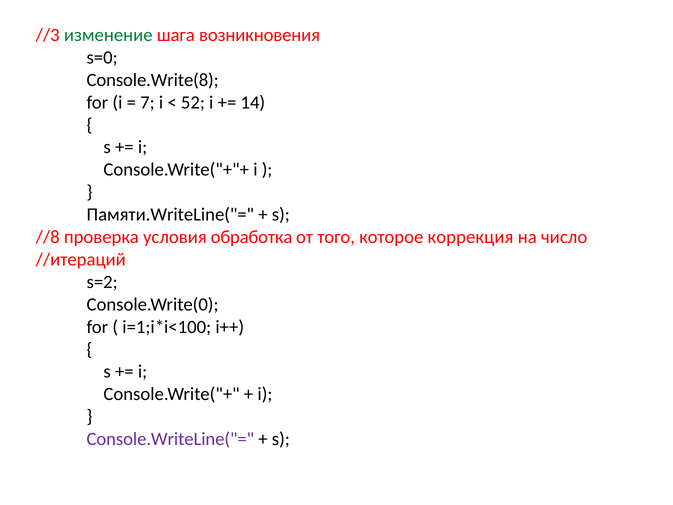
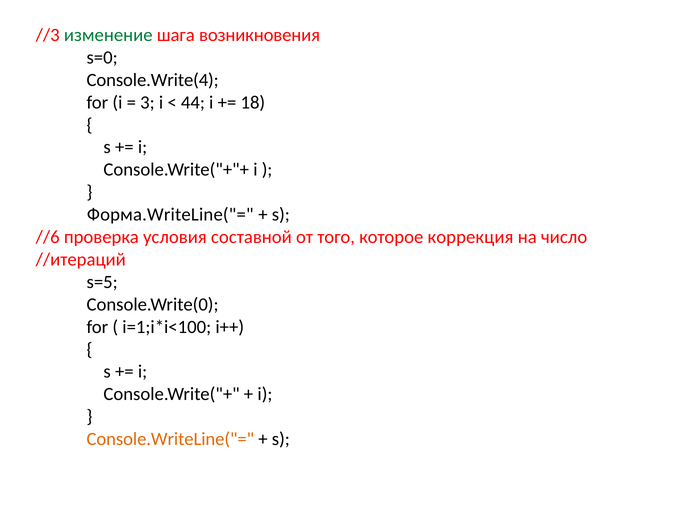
Console.Write(8: Console.Write(8 -> Console.Write(4
7: 7 -> 3
52: 52 -> 44
14: 14 -> 18
Памяти.WriteLine("=: Памяти.WriteLine("= -> Форма.WriteLine("=
//8: //8 -> //6
обработка: обработка -> составной
s=2: s=2 -> s=5
Console.WriteLine("= colour: purple -> orange
